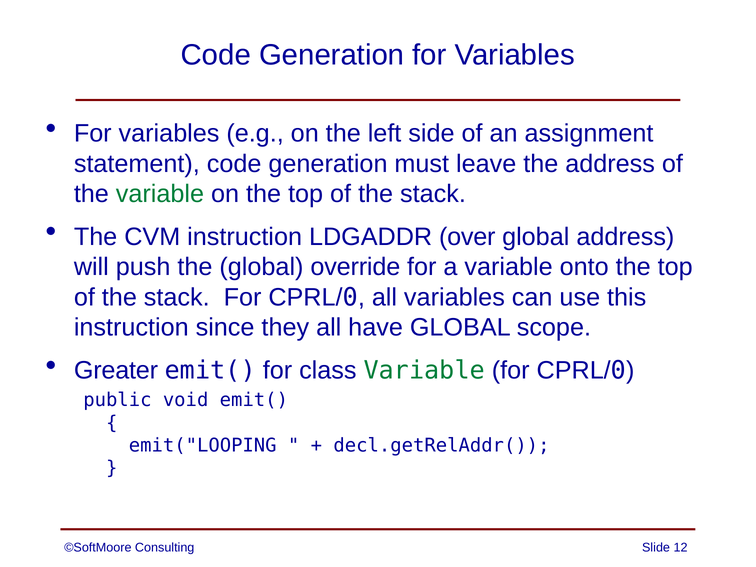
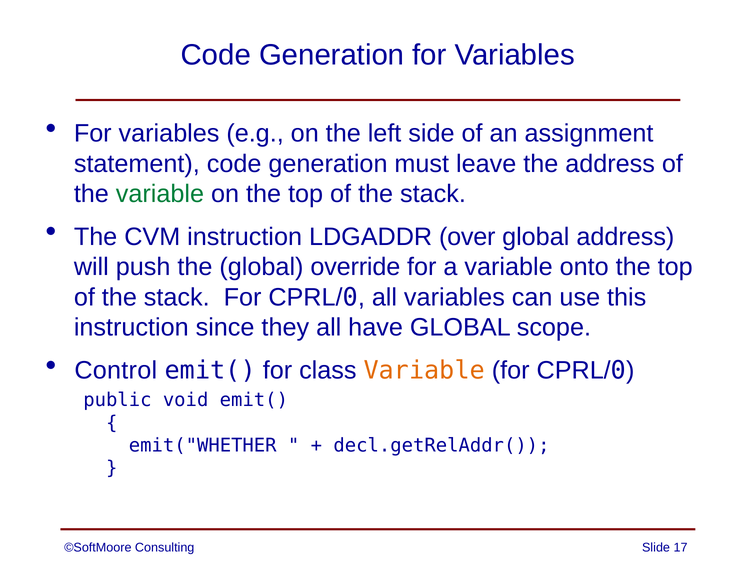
Greater: Greater -> Control
Variable at (424, 370) colour: green -> orange
emit("LOOPING: emit("LOOPING -> emit("WHETHER
12: 12 -> 17
